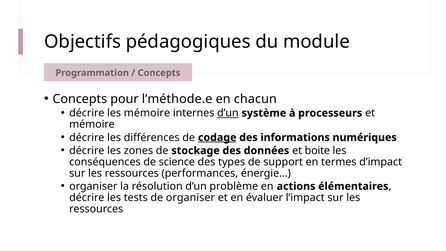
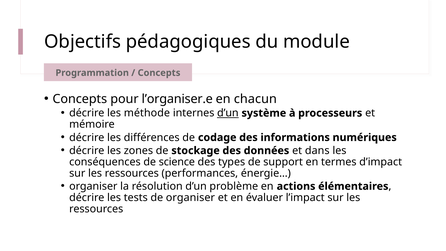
l’méthode.e: l’méthode.e -> l’organiser.e
les mémoire: mémoire -> méthode
codage underline: present -> none
boite: boite -> dans
